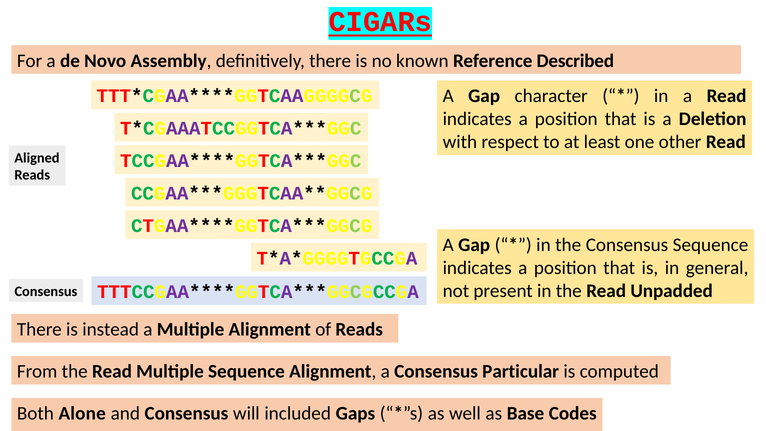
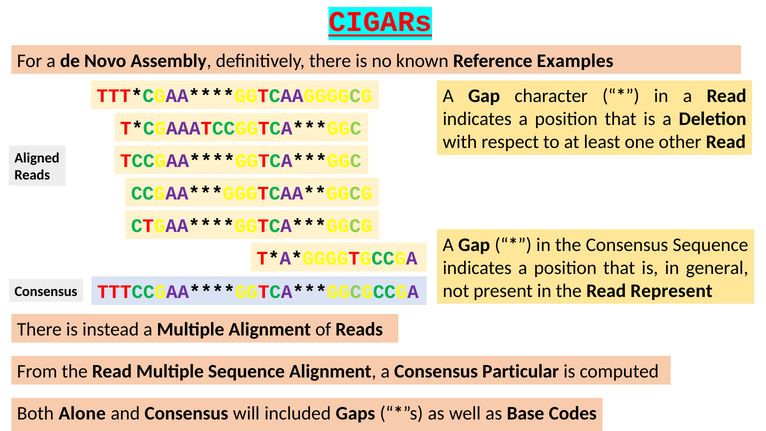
Described: Described -> Examples
Unpadded: Unpadded -> Represent
